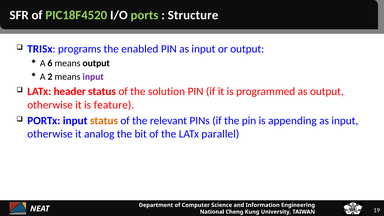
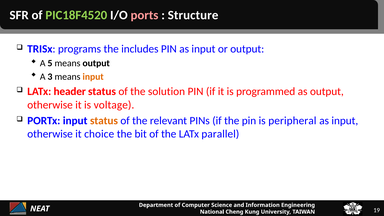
ports colour: light green -> pink
enabled: enabled -> includes
6: 6 -> 5
2: 2 -> 3
input at (93, 77) colour: purple -> orange
feature: feature -> voltage
appending: appending -> peripheral
analog: analog -> choice
